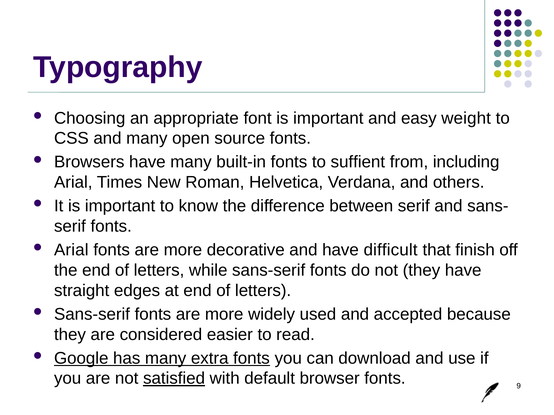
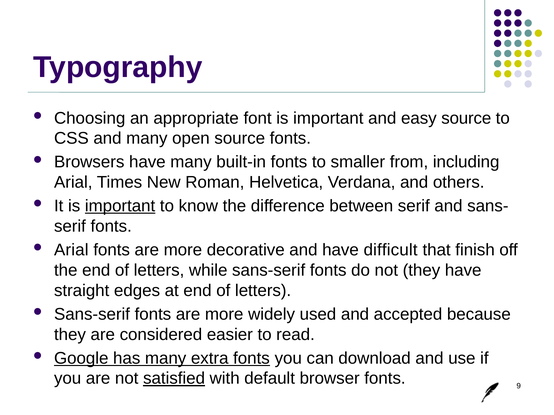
easy weight: weight -> source
suffient: suffient -> smaller
important at (120, 206) underline: none -> present
